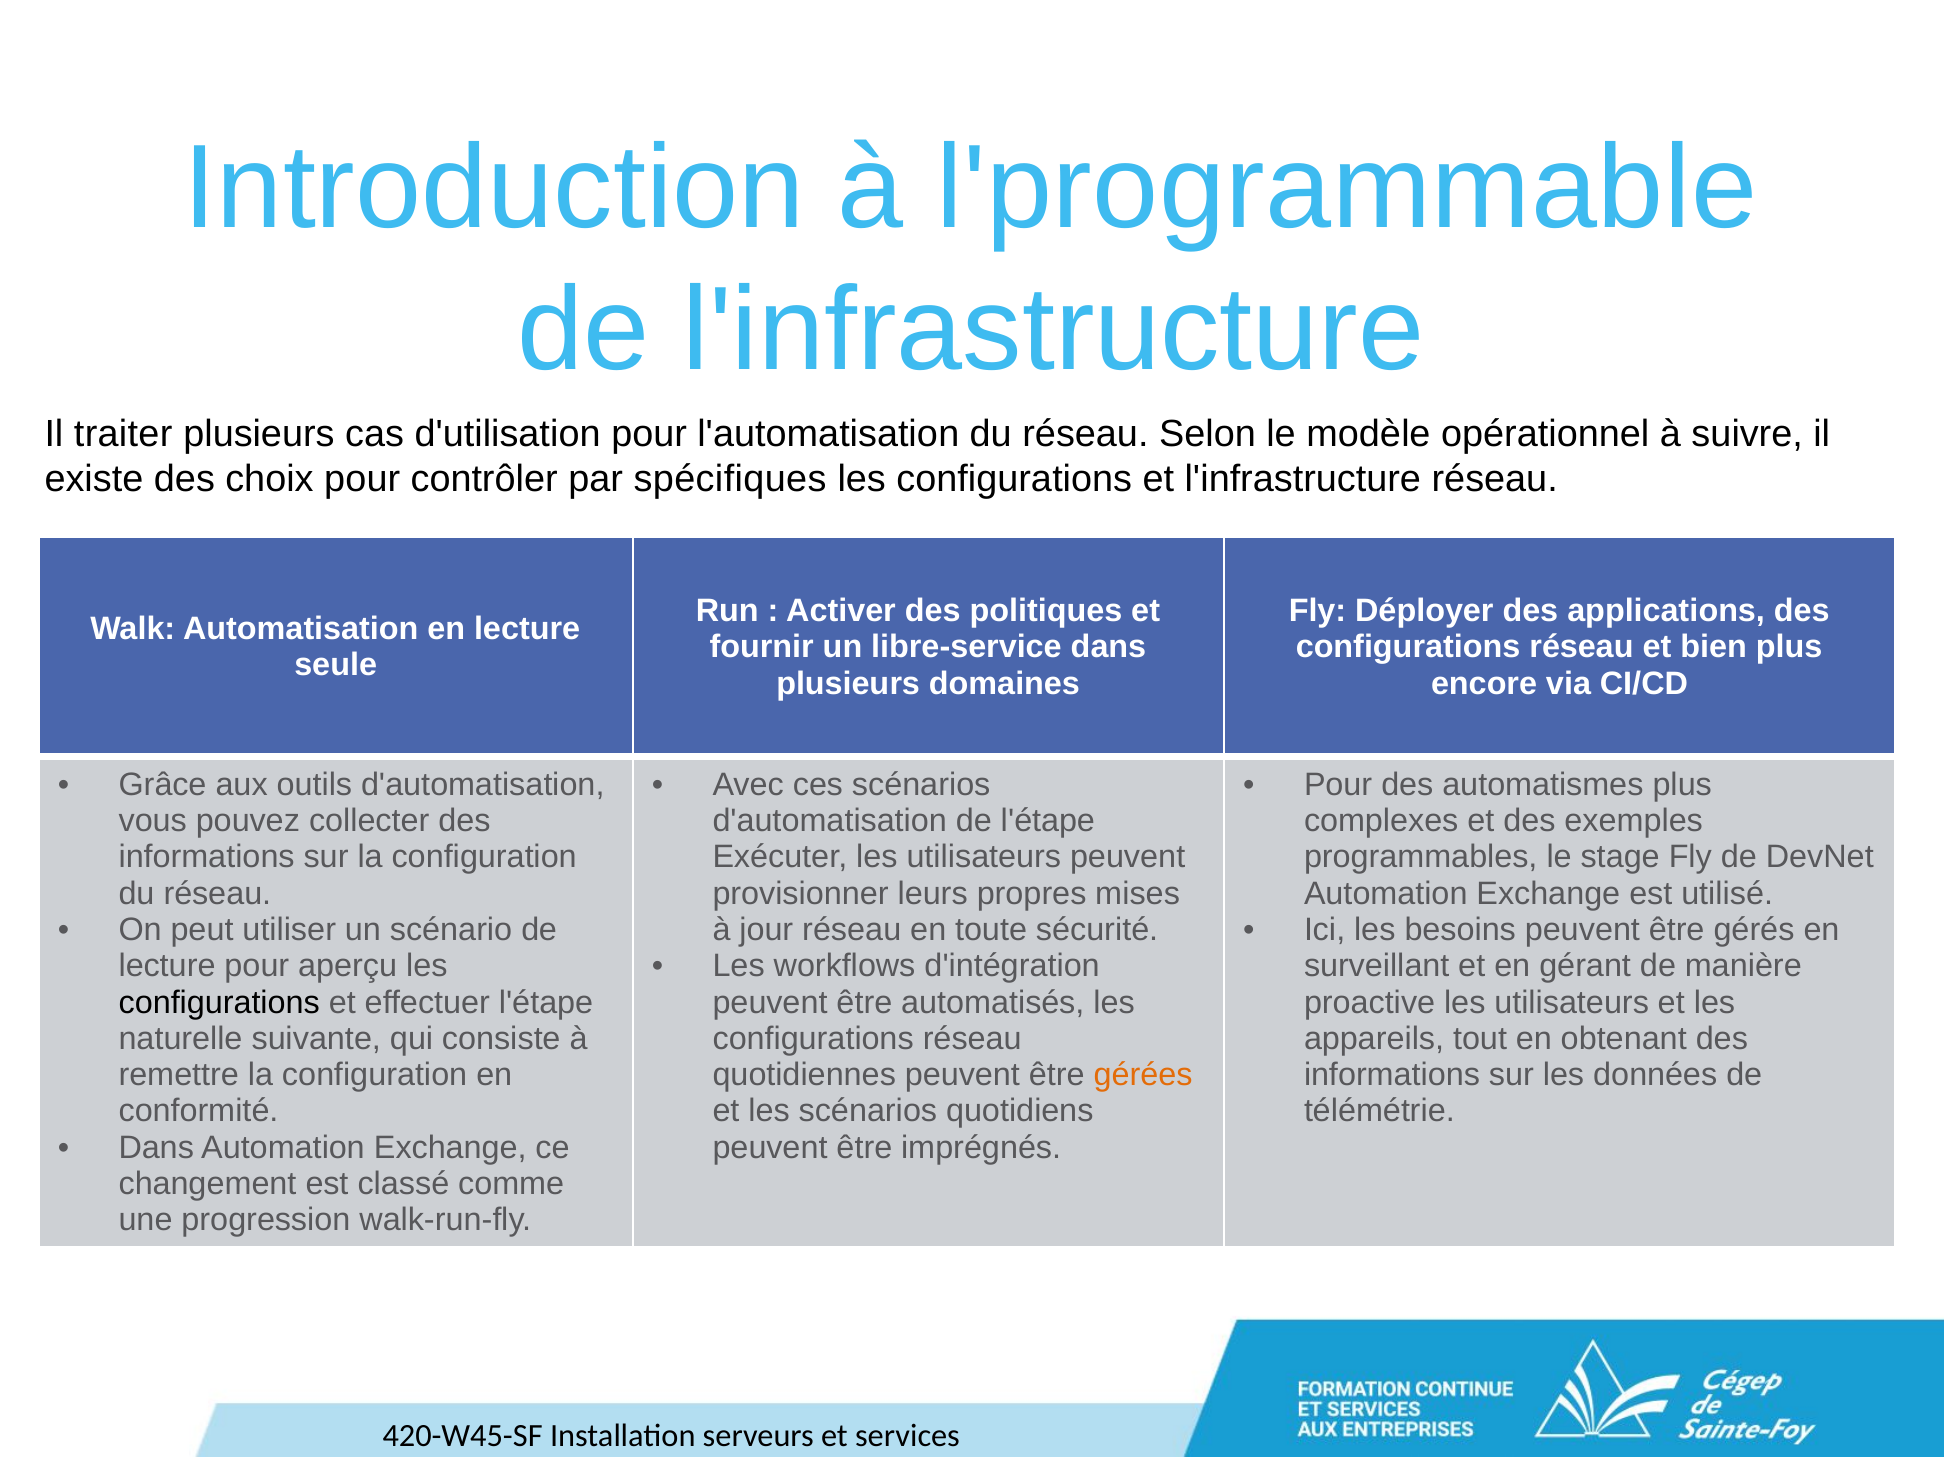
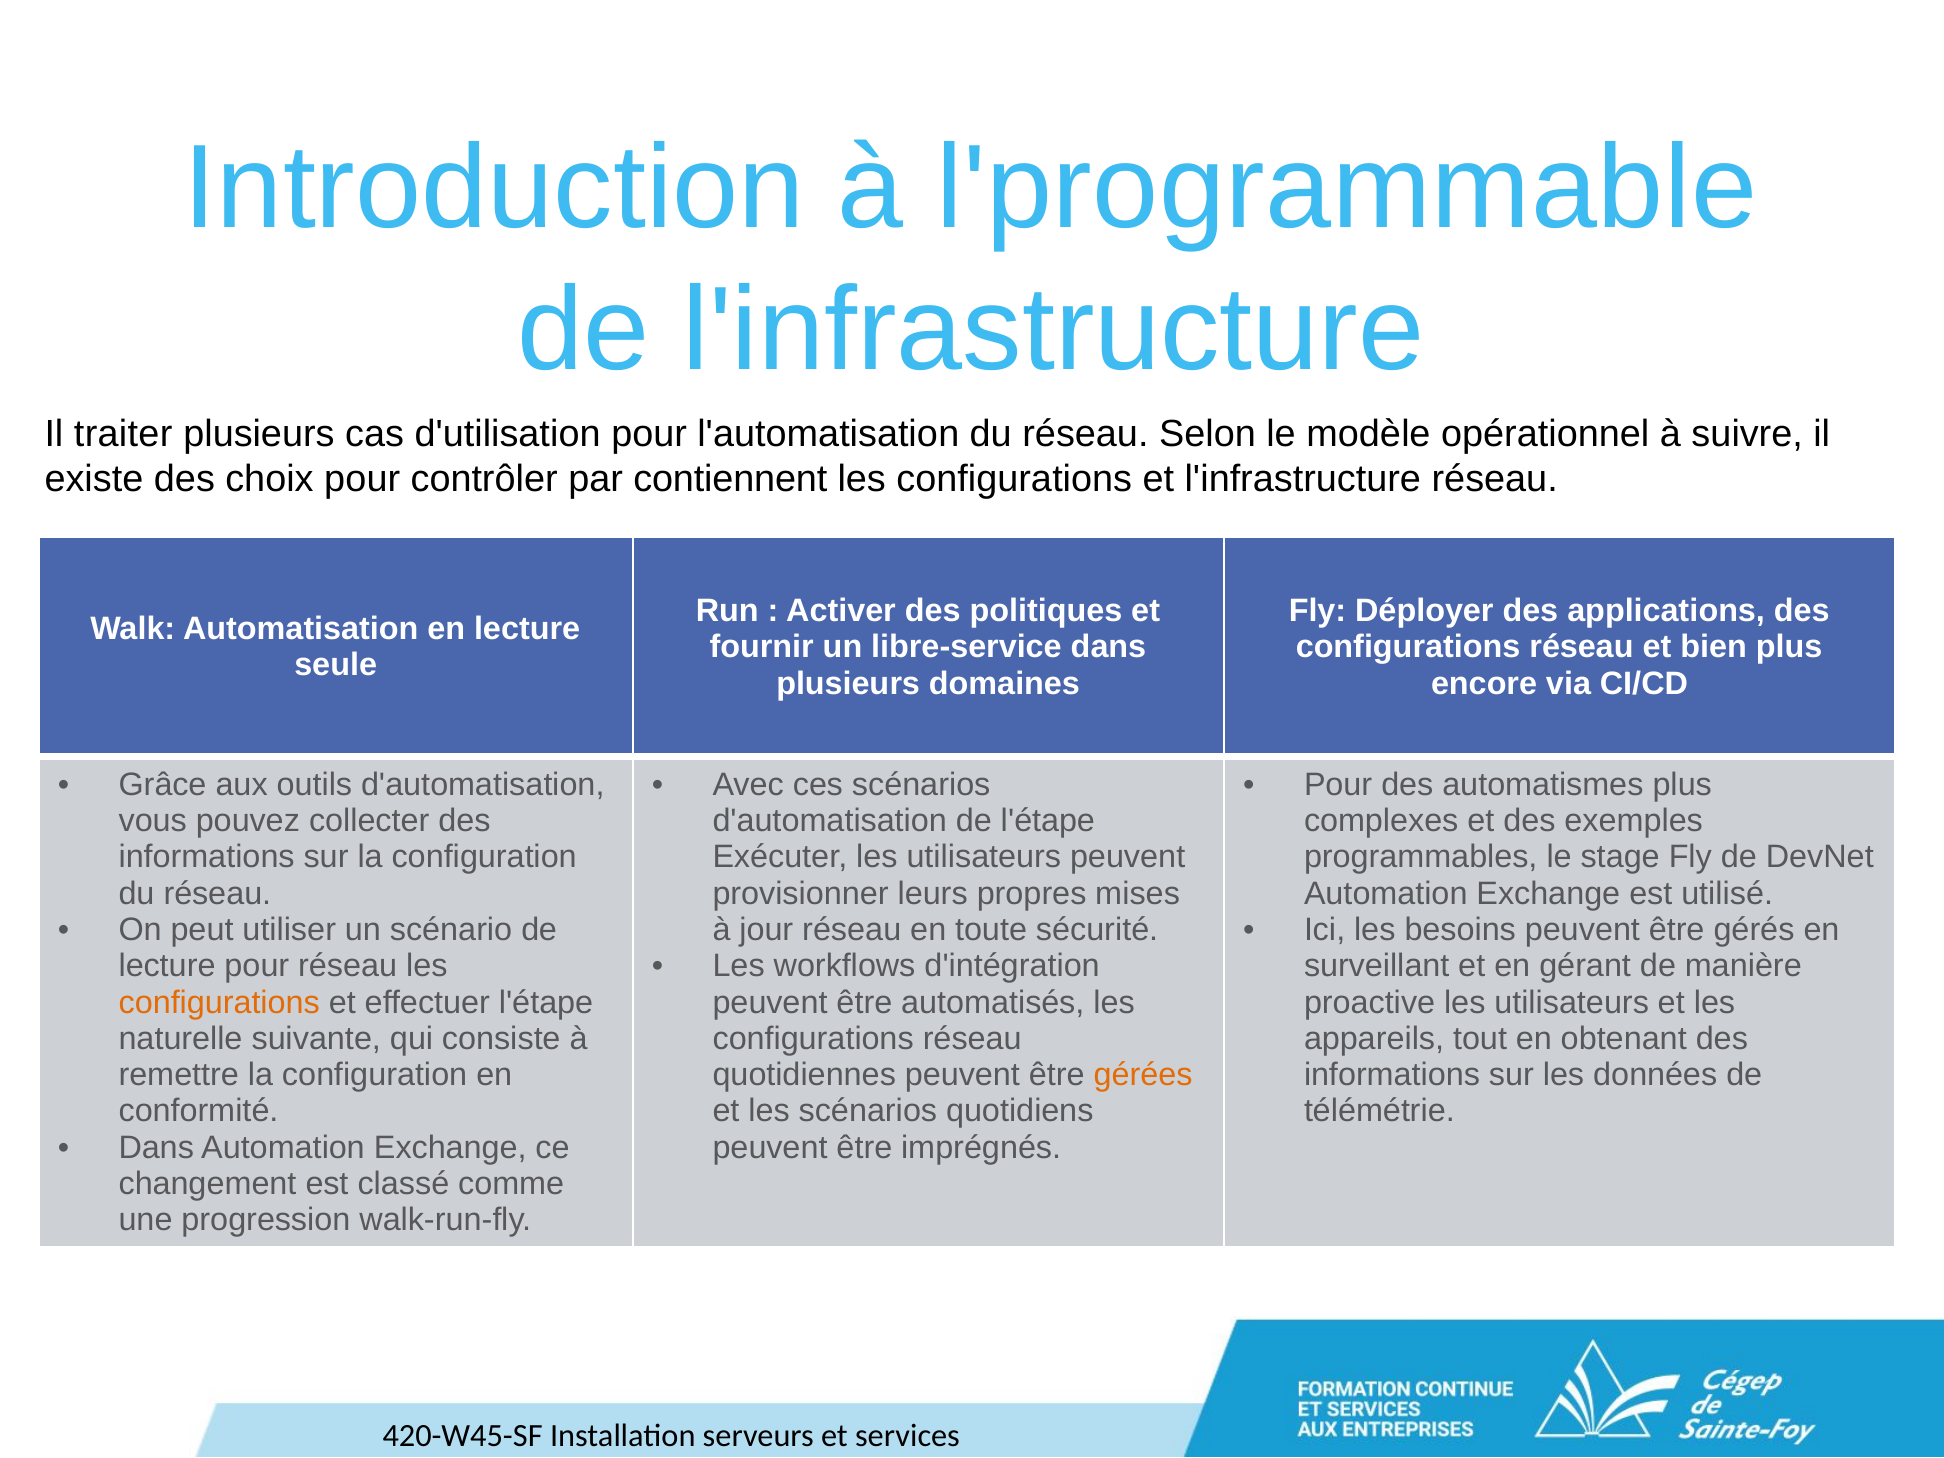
spécifiques: spécifiques -> contiennent
pour aperçu: aperçu -> réseau
configurations at (219, 1002) colour: black -> orange
